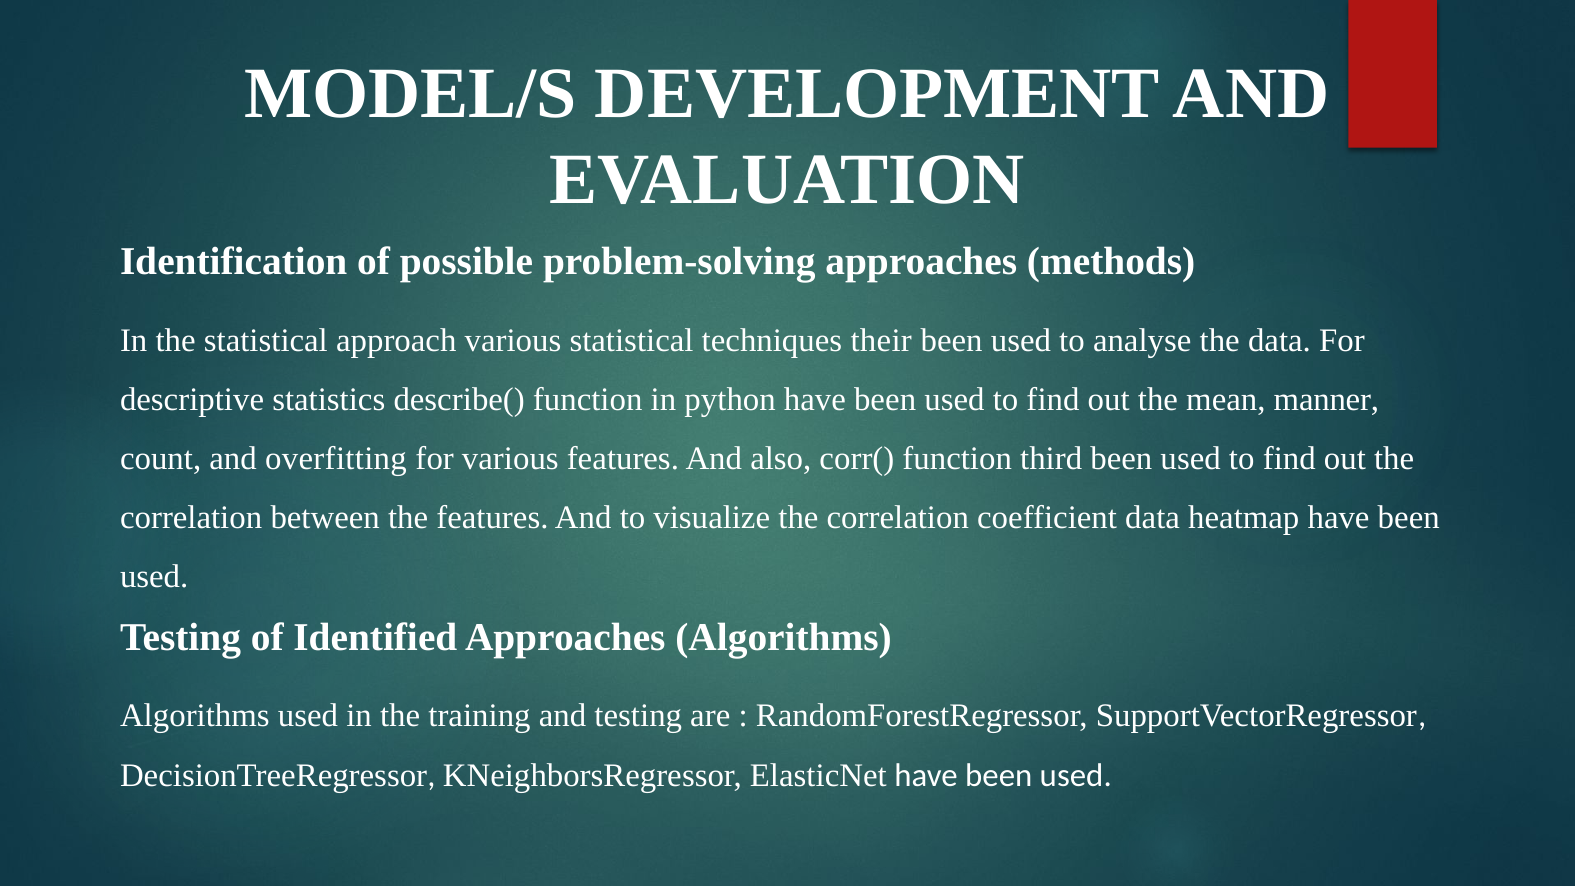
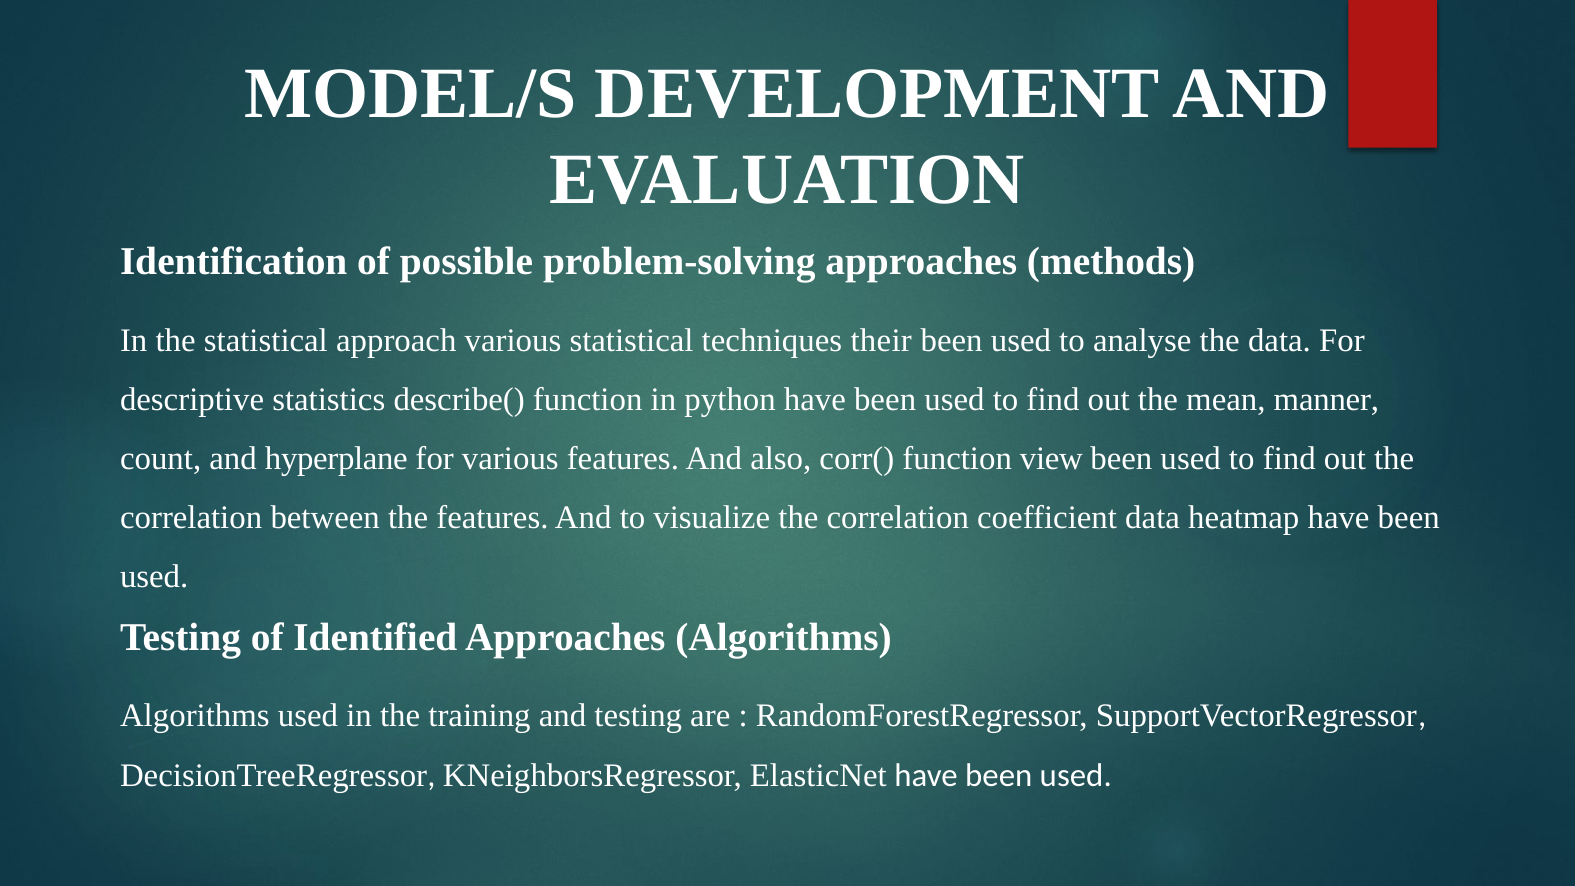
overfitting: overfitting -> hyperplane
third: third -> view
